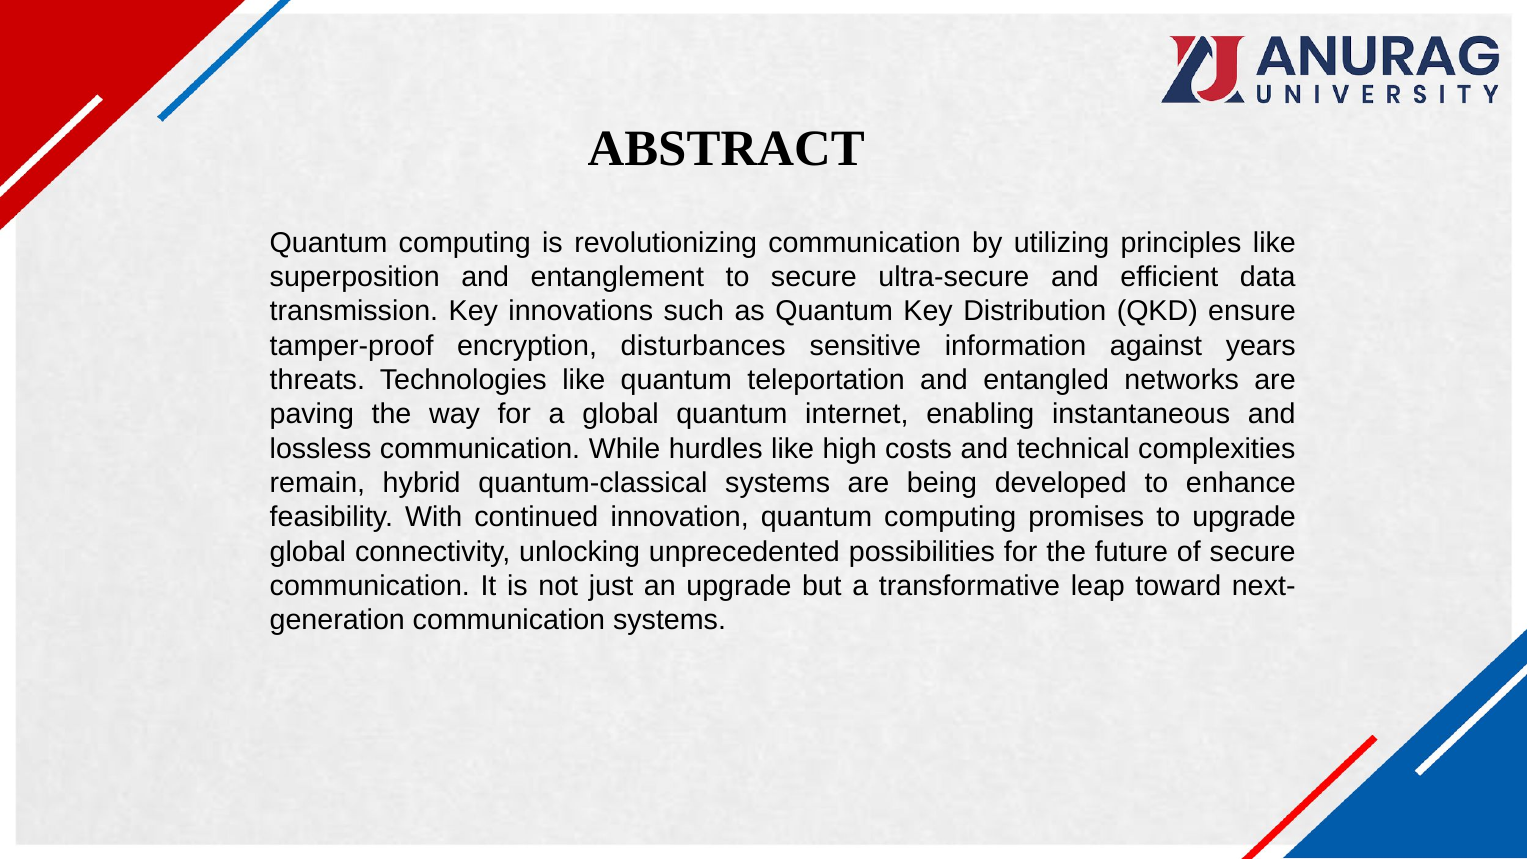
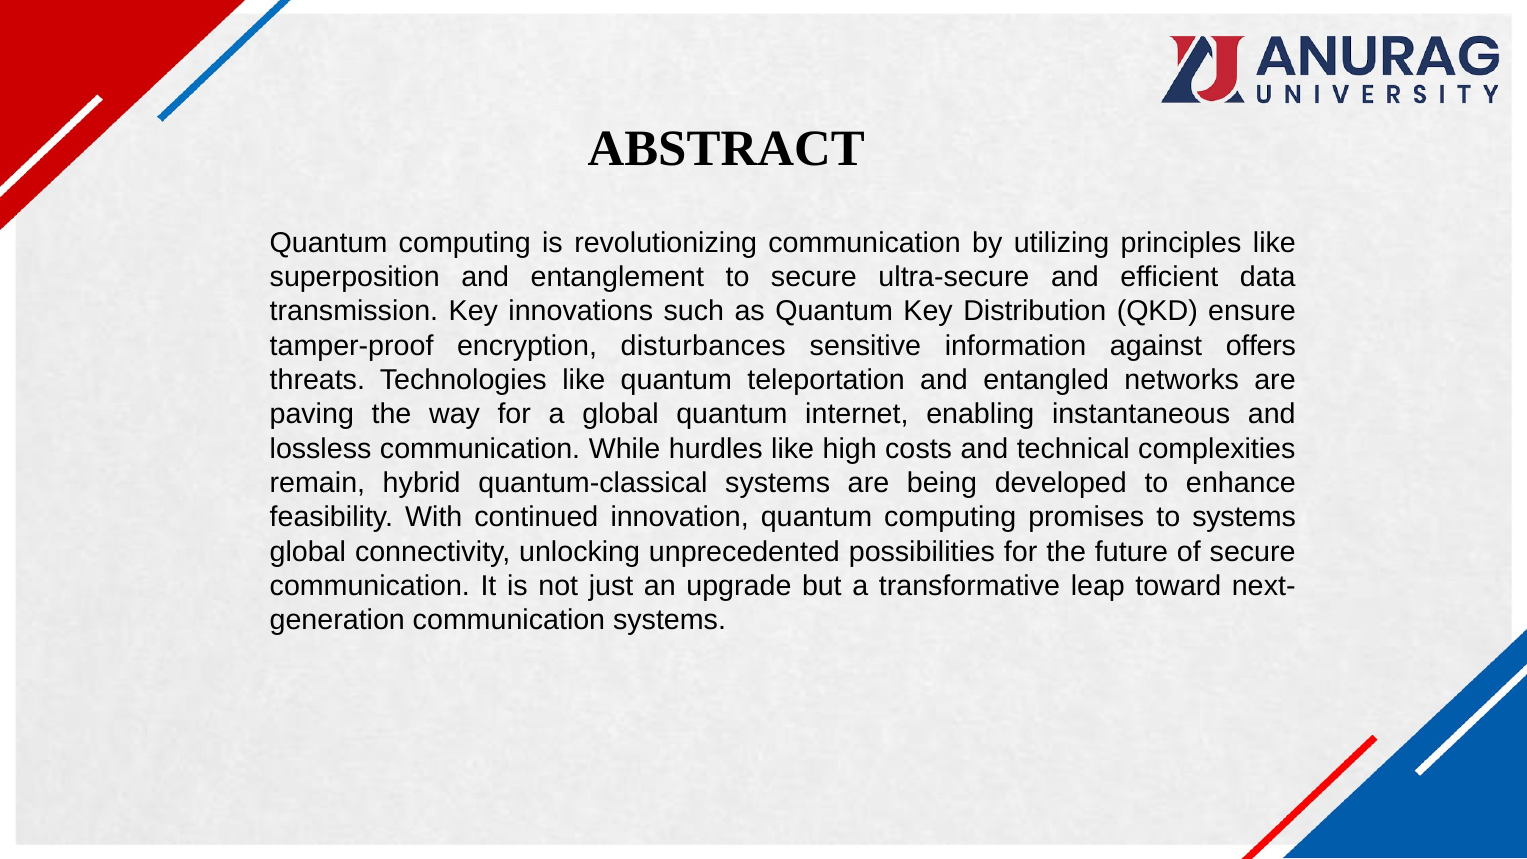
years: years -> offers
to upgrade: upgrade -> systems
